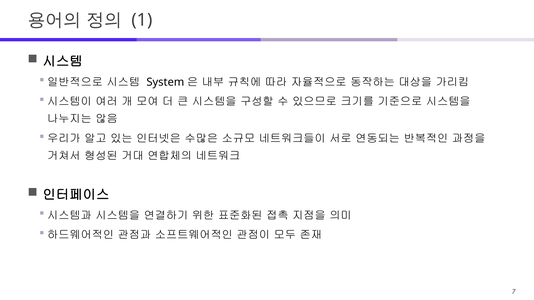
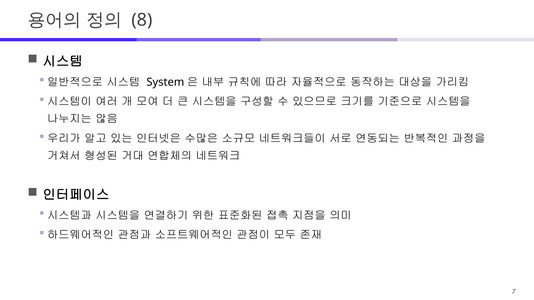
1: 1 -> 8
